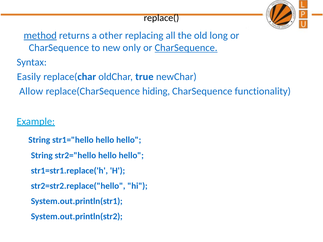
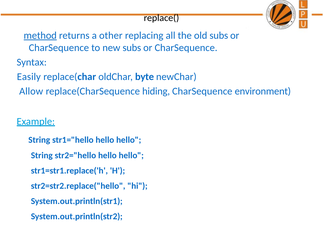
old long: long -> subs
new only: only -> subs
CharSequence at (186, 48) underline: present -> none
true: true -> byte
functionality: functionality -> environment
